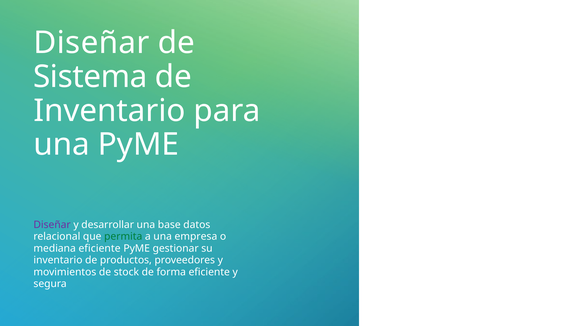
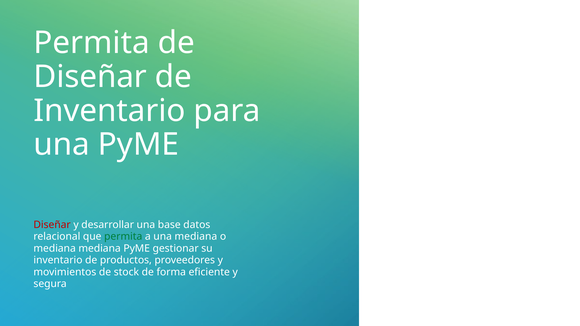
Diseñar at (91, 43): Diseñar -> Permita
Sistema at (90, 77): Sistema -> Diseñar
Diseñar at (52, 225) colour: purple -> red
una empresa: empresa -> mediana
mediana eficiente: eficiente -> mediana
